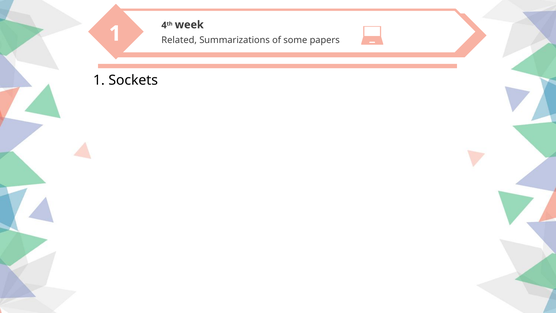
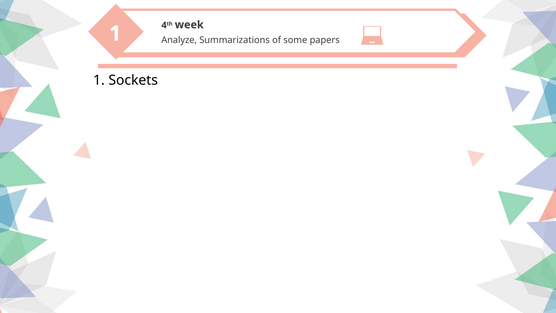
Related: Related -> Analyze
